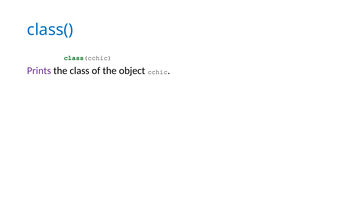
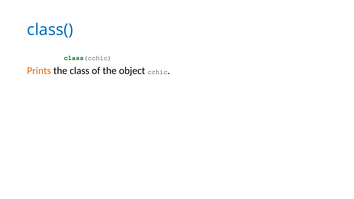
Prints colour: purple -> orange
